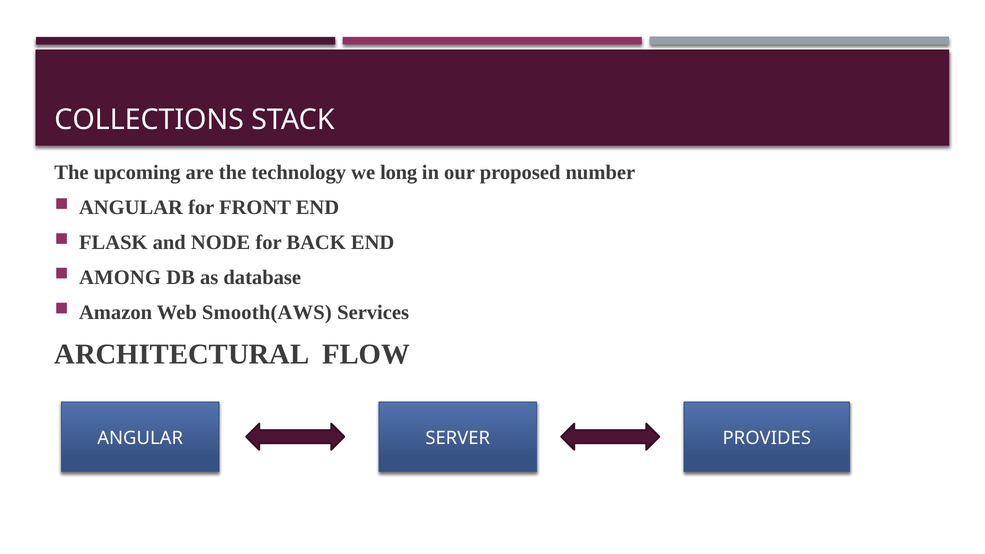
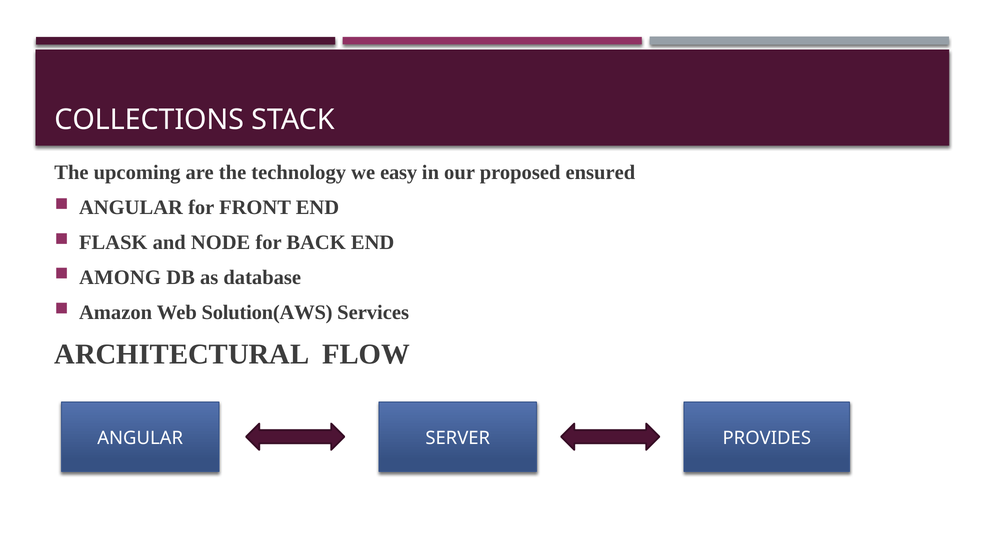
long: long -> easy
number: number -> ensured
Smooth(AWS: Smooth(AWS -> Solution(AWS
